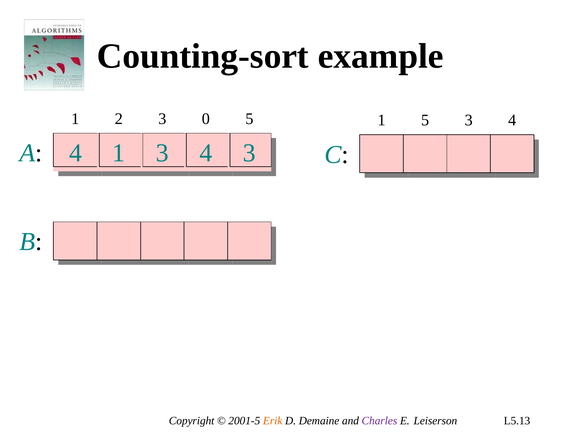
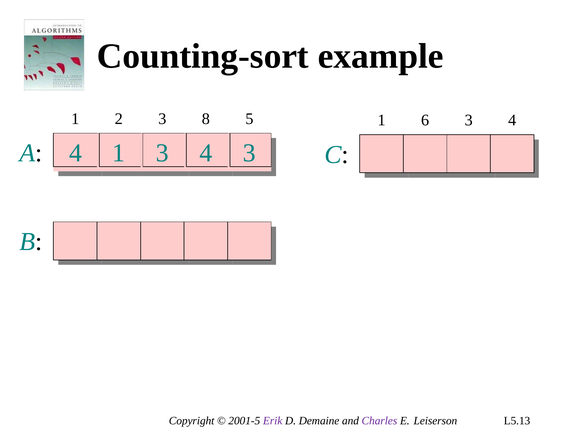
0: 0 -> 8
1 5: 5 -> 6
Erik colour: orange -> purple
